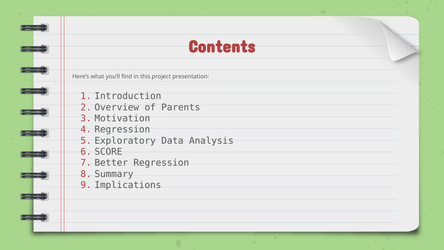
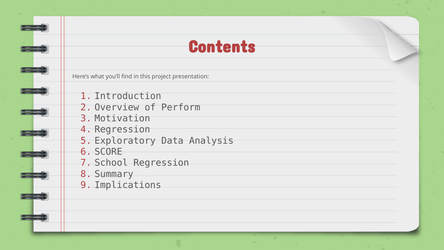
Parents: Parents -> Perform
Better: Better -> School
